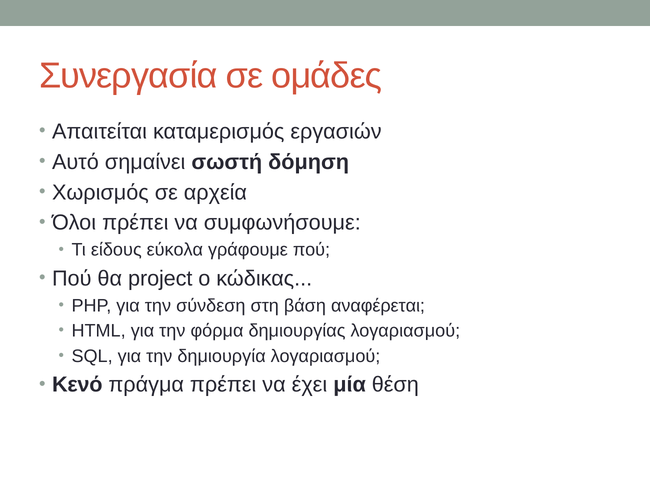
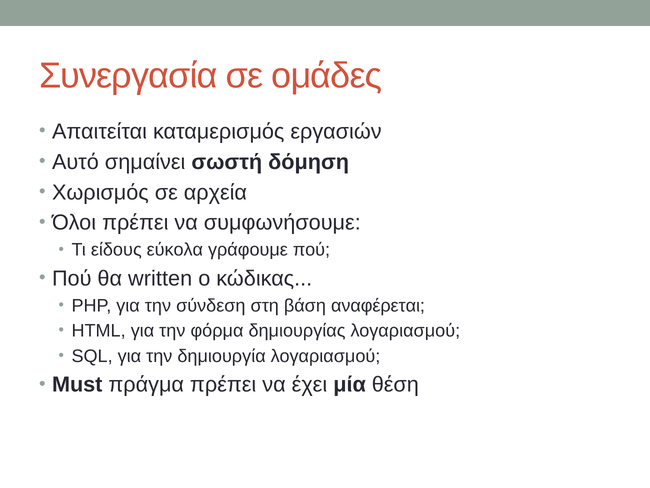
project: project -> written
Κενό: Κενό -> Must
